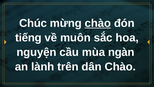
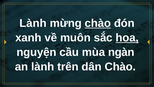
Chúc at (33, 23): Chúc -> Lành
tiếng: tiếng -> xanh
hoa underline: none -> present
